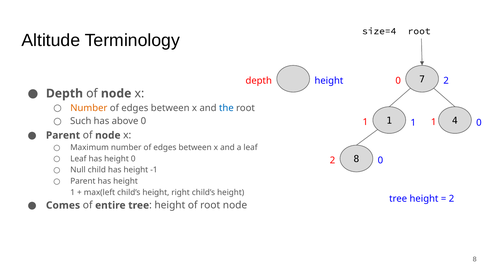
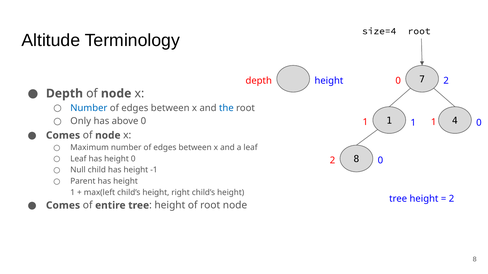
Number at (89, 108) colour: orange -> blue
Such: Such -> Only
Parent at (63, 136): Parent -> Comes
